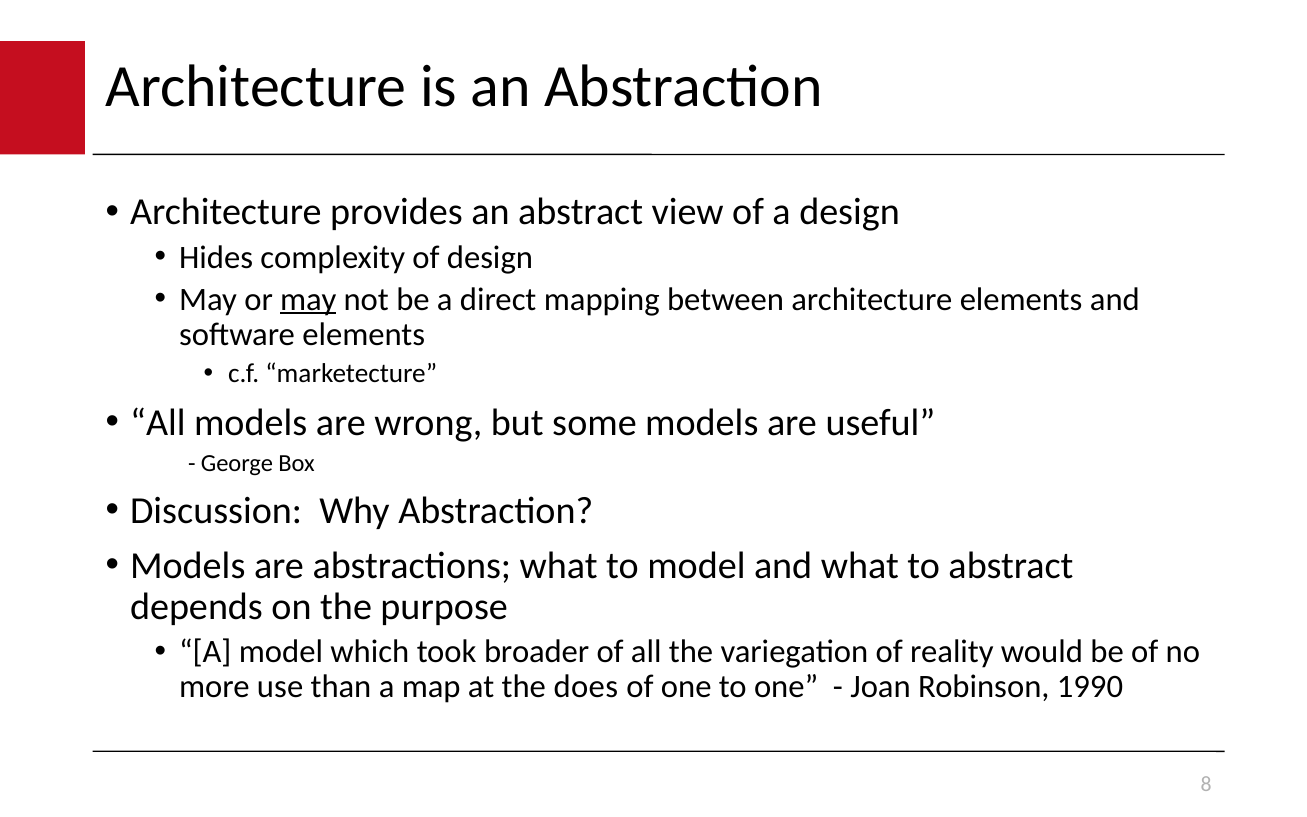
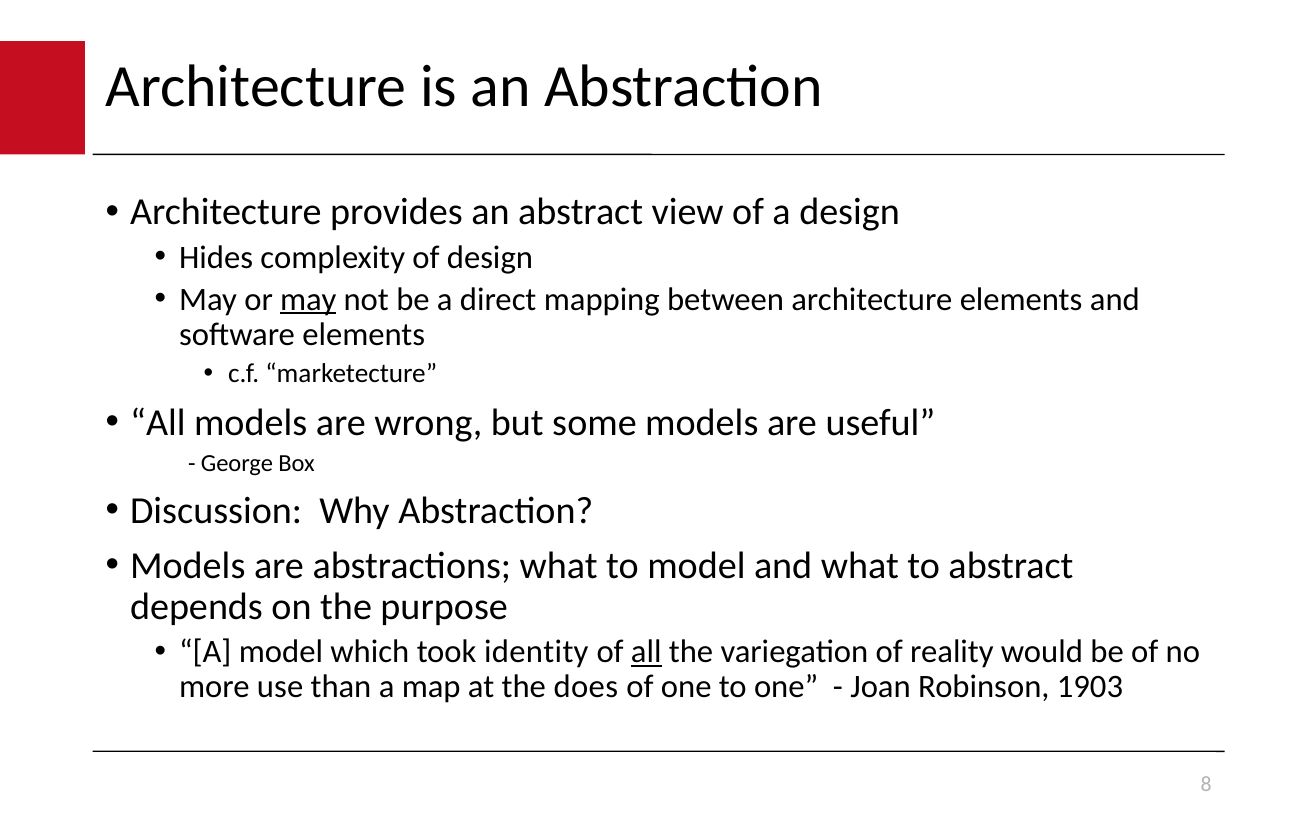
broader: broader -> identity
all at (646, 652) underline: none -> present
1990: 1990 -> 1903
